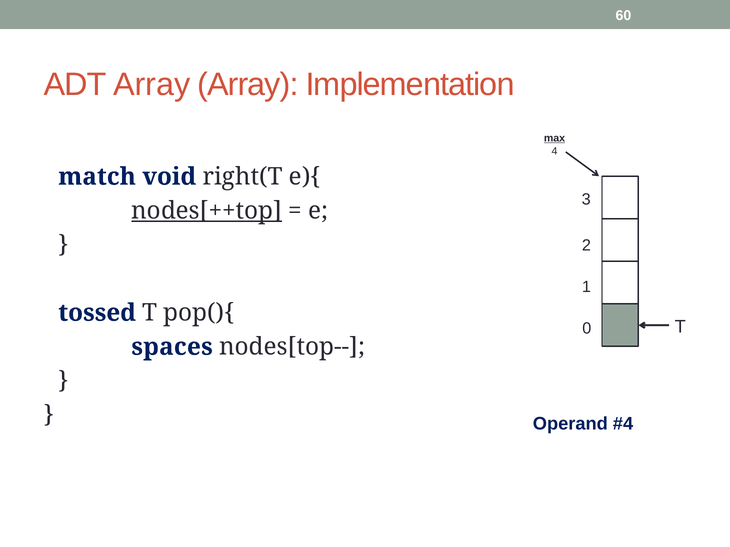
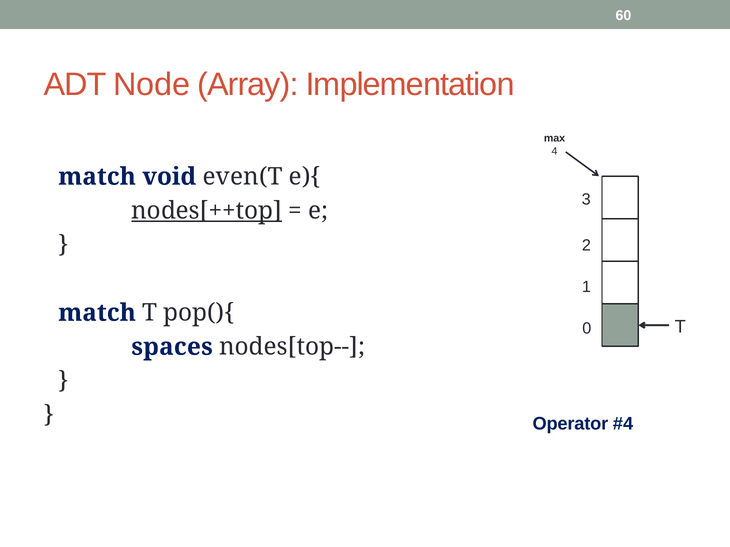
ADT Array: Array -> Node
max underline: present -> none
right(T: right(T -> even(T
tossed at (97, 313): tossed -> match
Operand: Operand -> Operator
